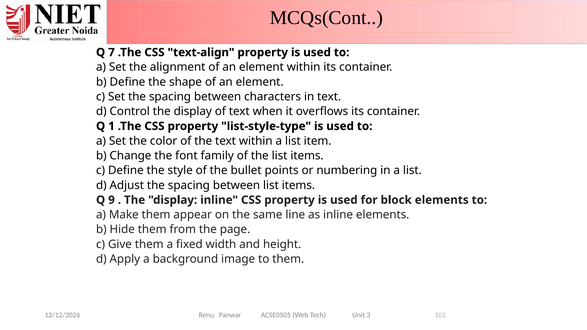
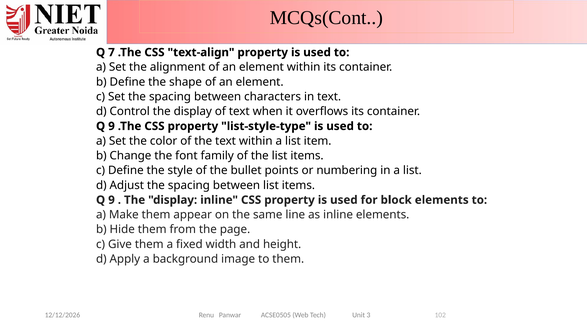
1 at (111, 126): 1 -> 9
